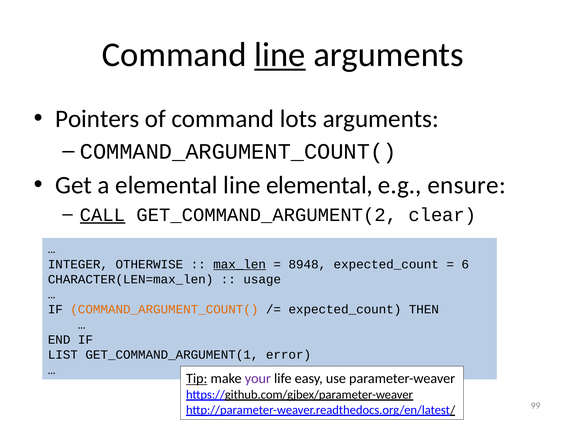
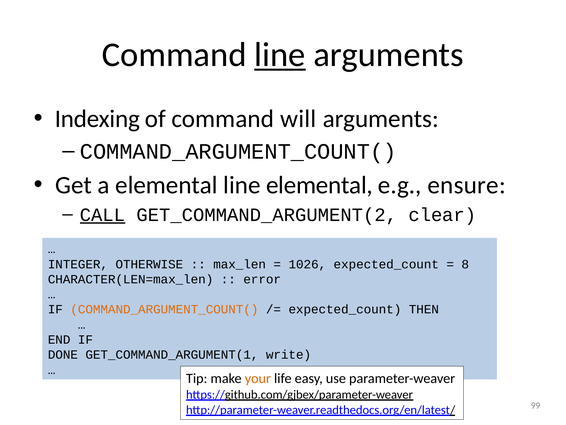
Pointers: Pointers -> Indexing
lots: lots -> will
max_len underline: present -> none
8948: 8948 -> 1026
6: 6 -> 8
usage: usage -> error
LIST: LIST -> DONE
error: error -> write
Tip underline: present -> none
your colour: purple -> orange
